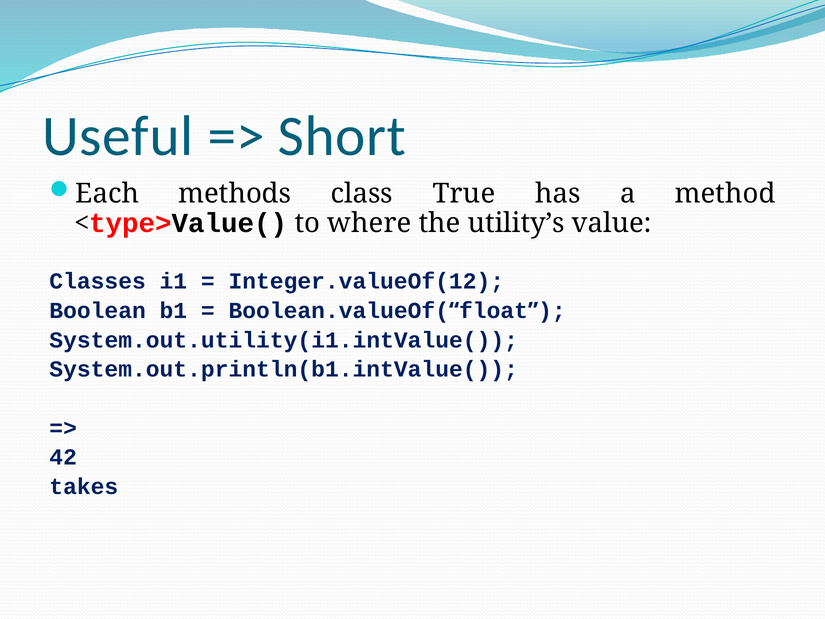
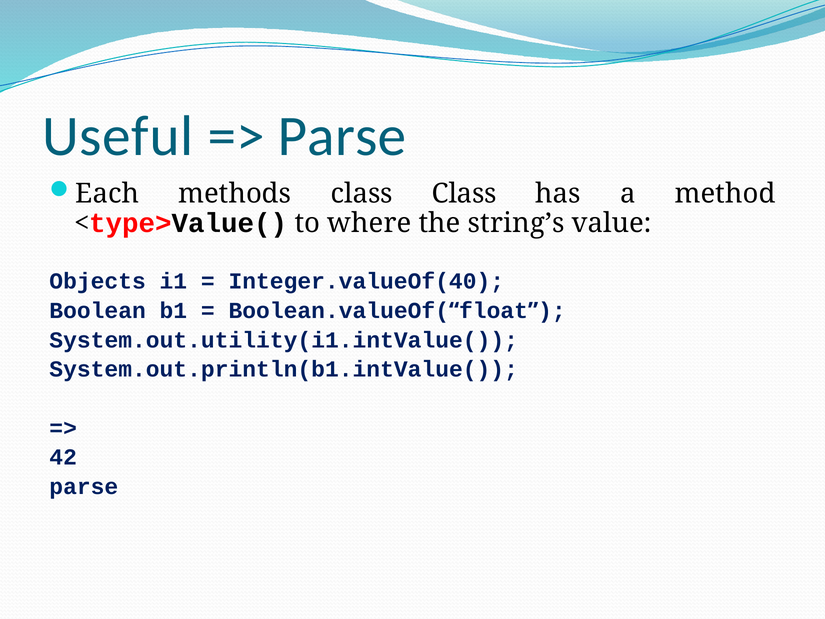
Short at (342, 136): Short -> Parse
class True: True -> Class
utility’s: utility’s -> string’s
Classes: Classes -> Objects
Integer.valueOf(12: Integer.valueOf(12 -> Integer.valueOf(40
takes at (84, 487): takes -> parse
